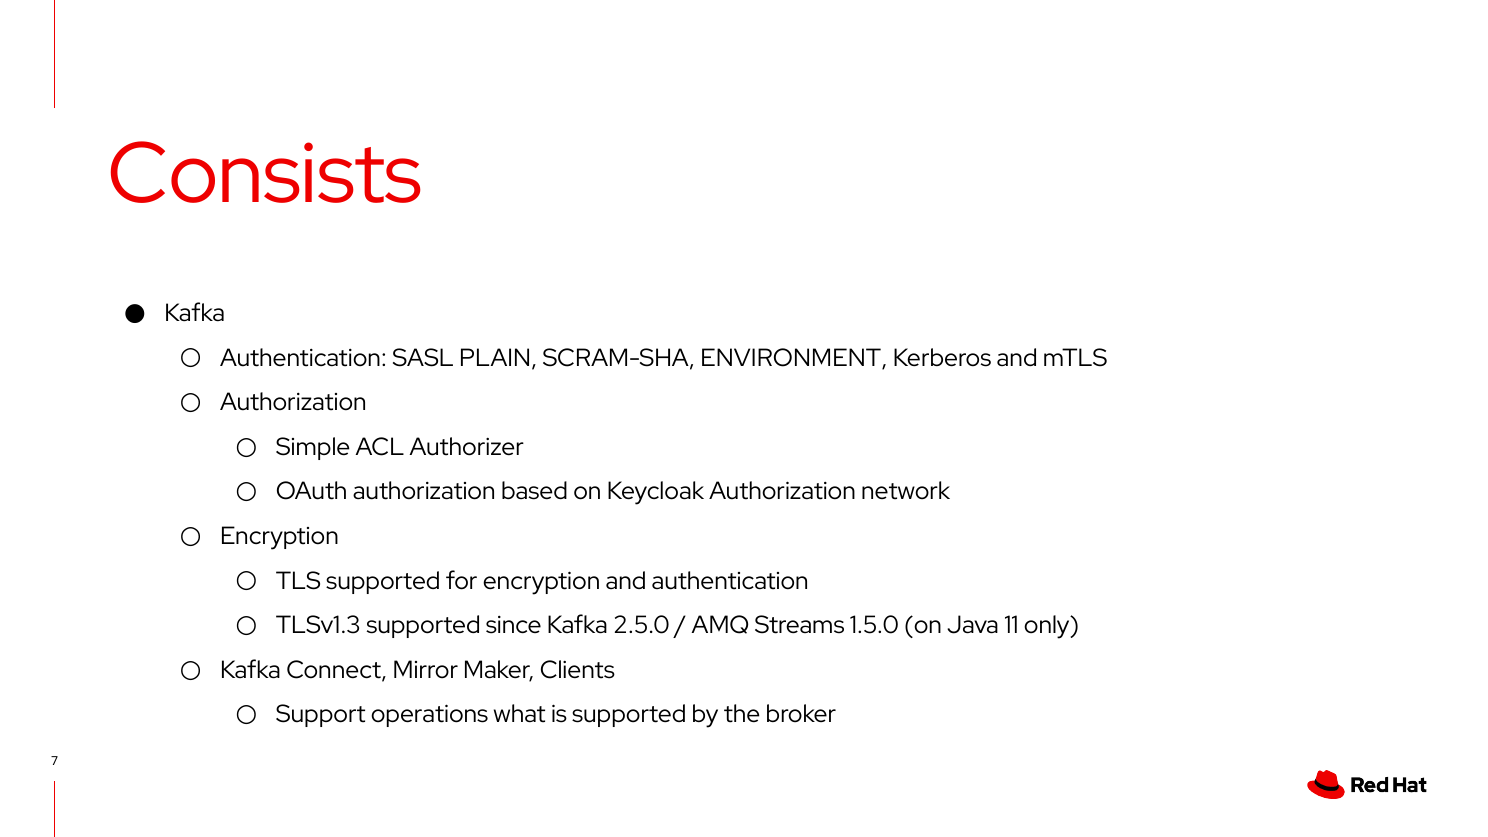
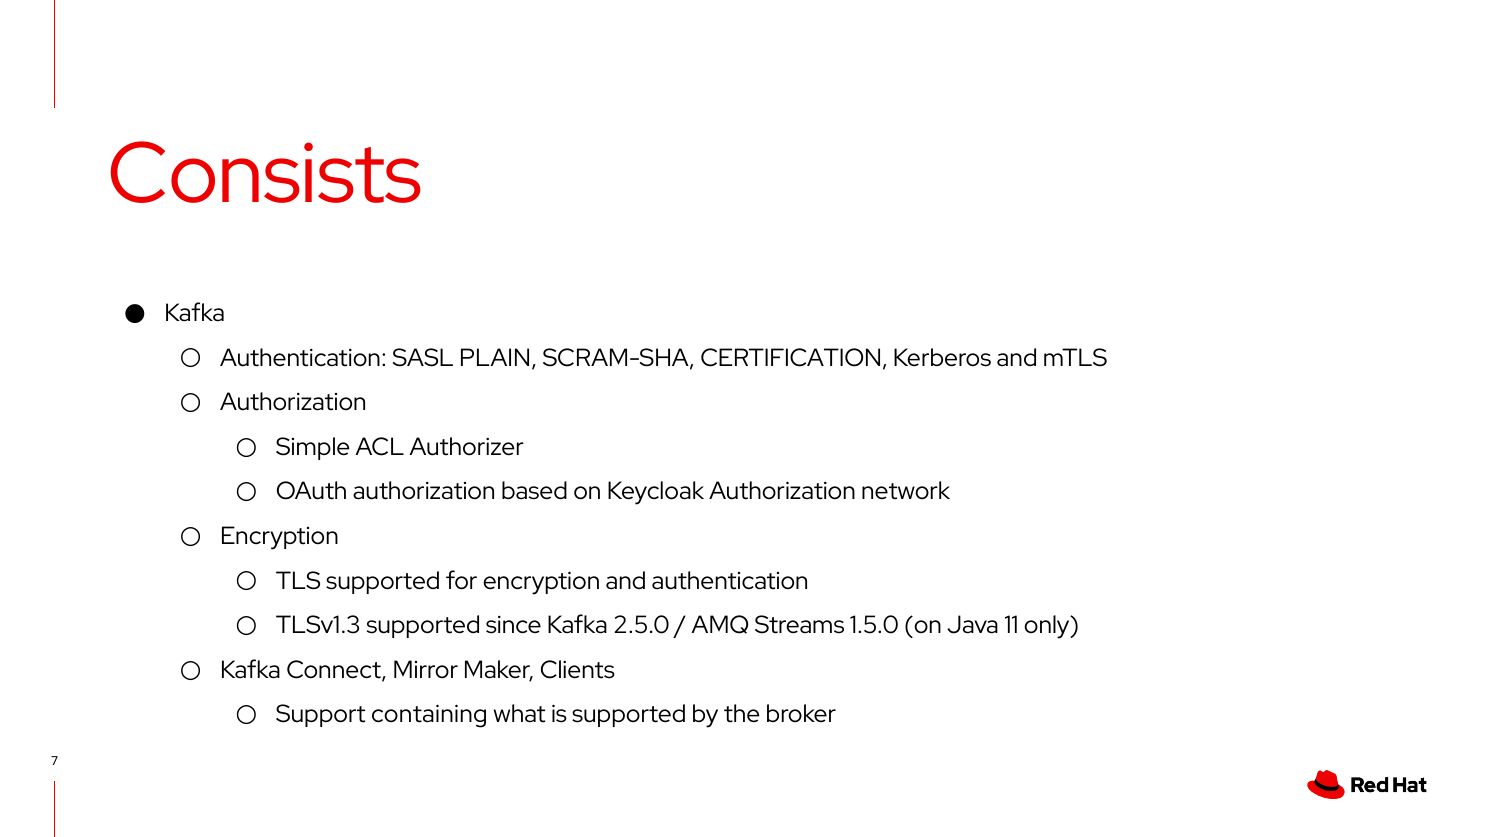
ENVIRONMENT: ENVIRONMENT -> CERTIFICATION
operations: operations -> containing
